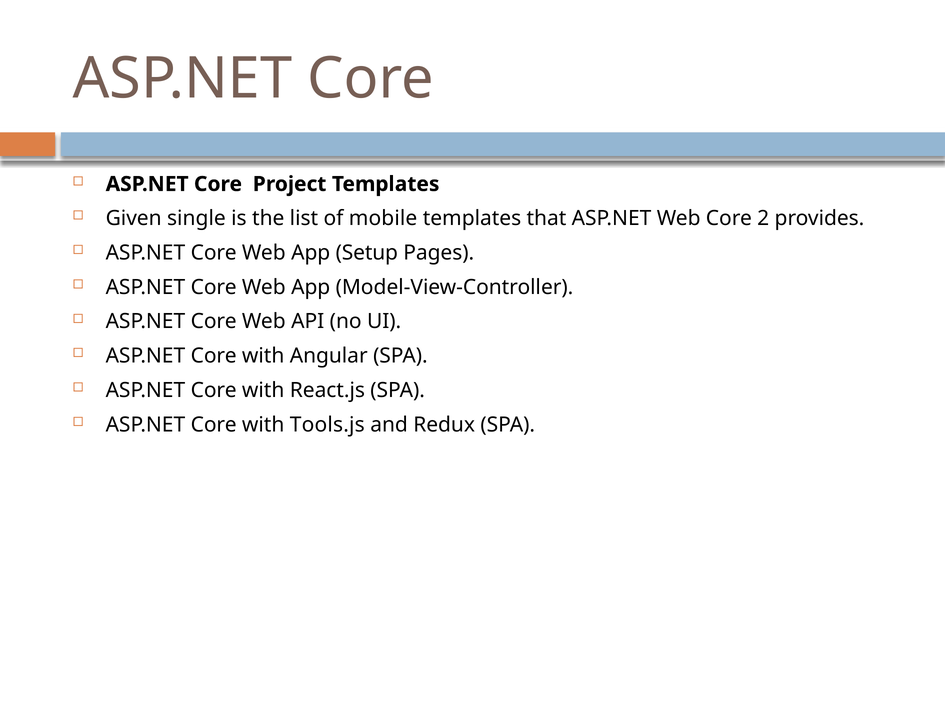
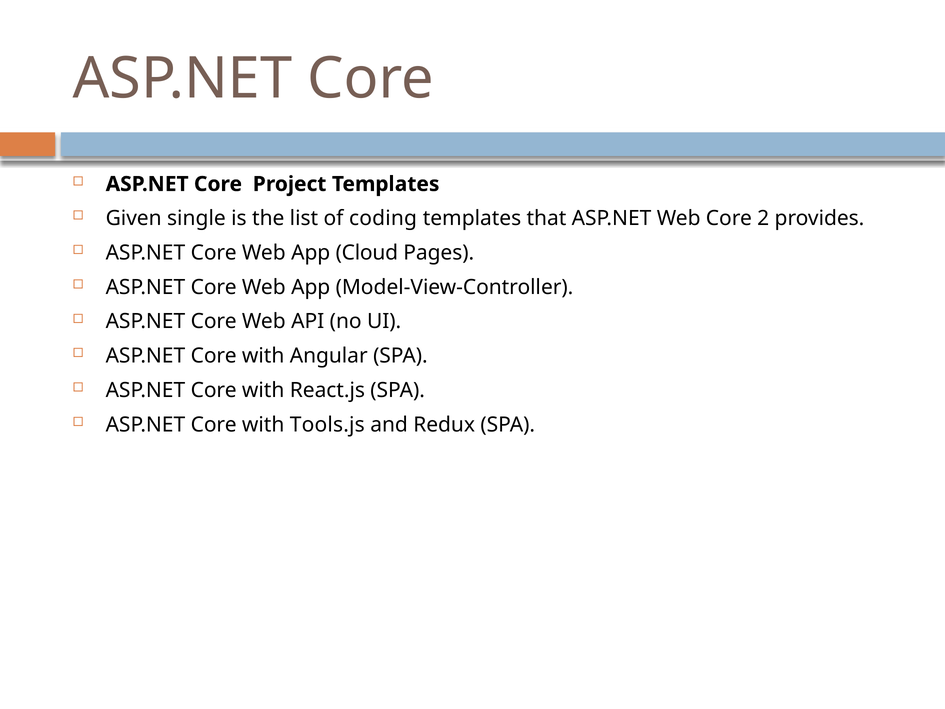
mobile: mobile -> coding
Setup: Setup -> Cloud
